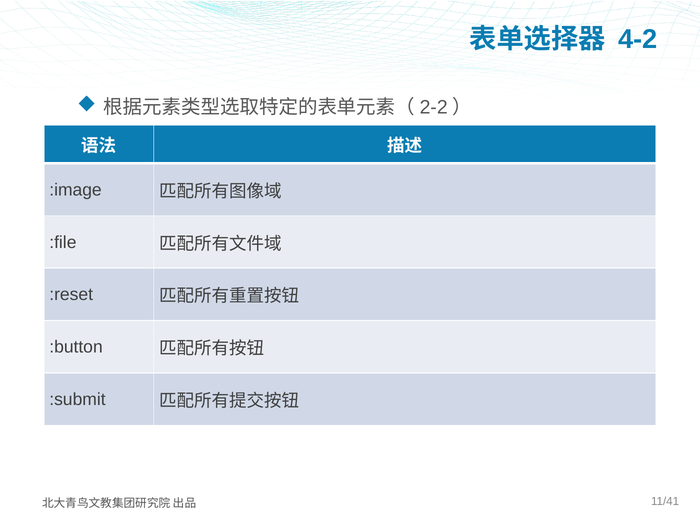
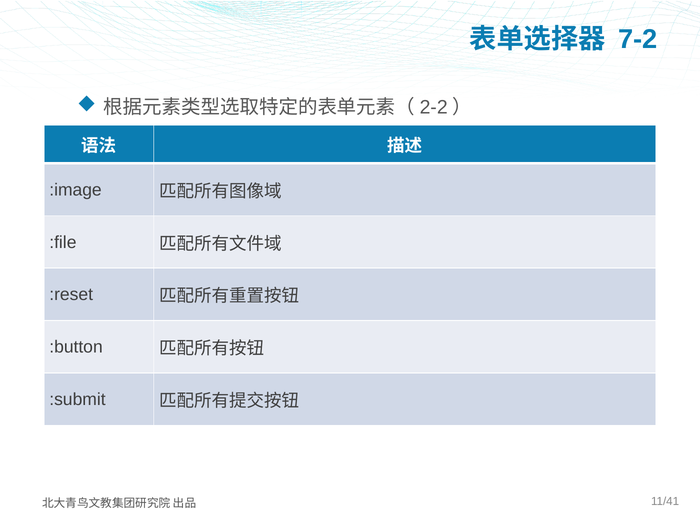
4-2: 4-2 -> 7-2
